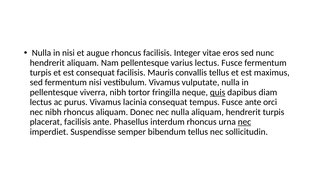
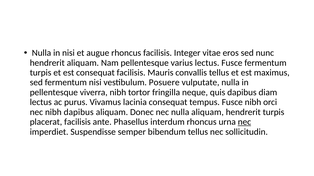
vestibulum Vivamus: Vivamus -> Posuere
quis underline: present -> none
Fusce ante: ante -> nibh
nibh rhoncus: rhoncus -> dapibus
